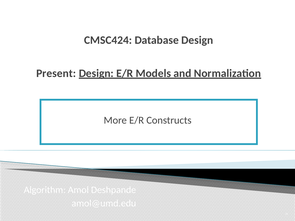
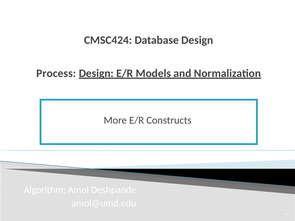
Present: Present -> Process
